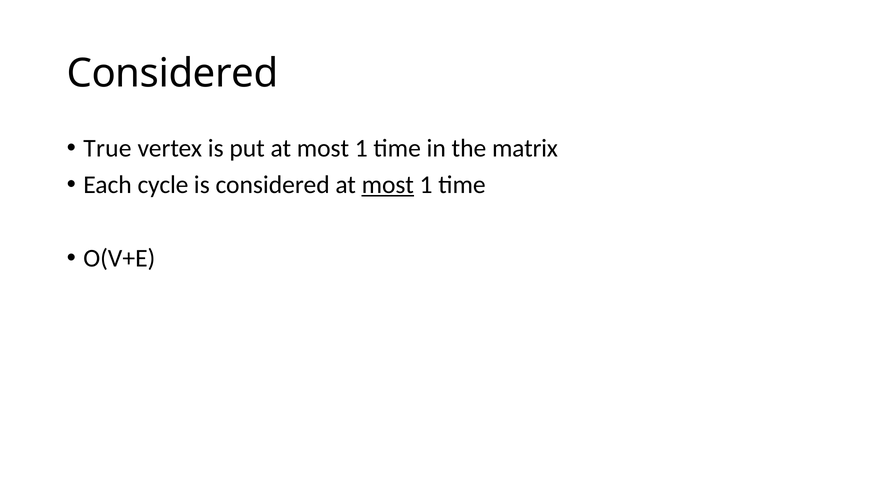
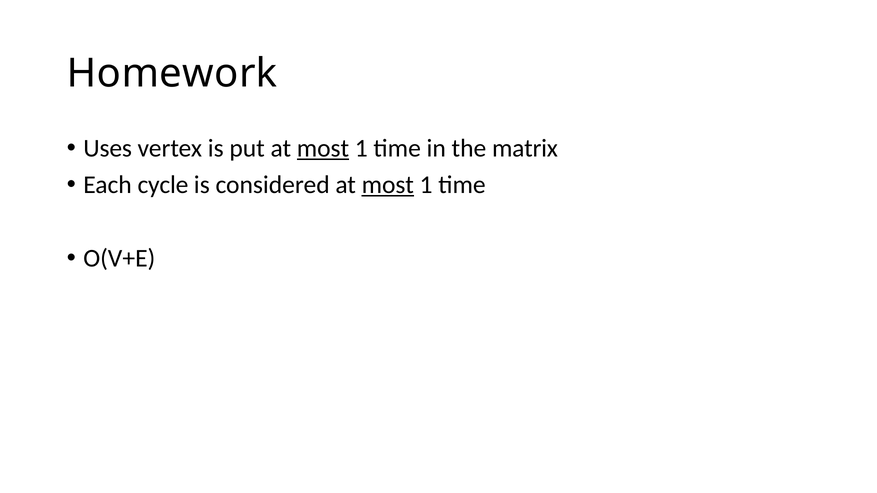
Considered at (172, 74): Considered -> Homework
True: True -> Uses
most at (323, 148) underline: none -> present
